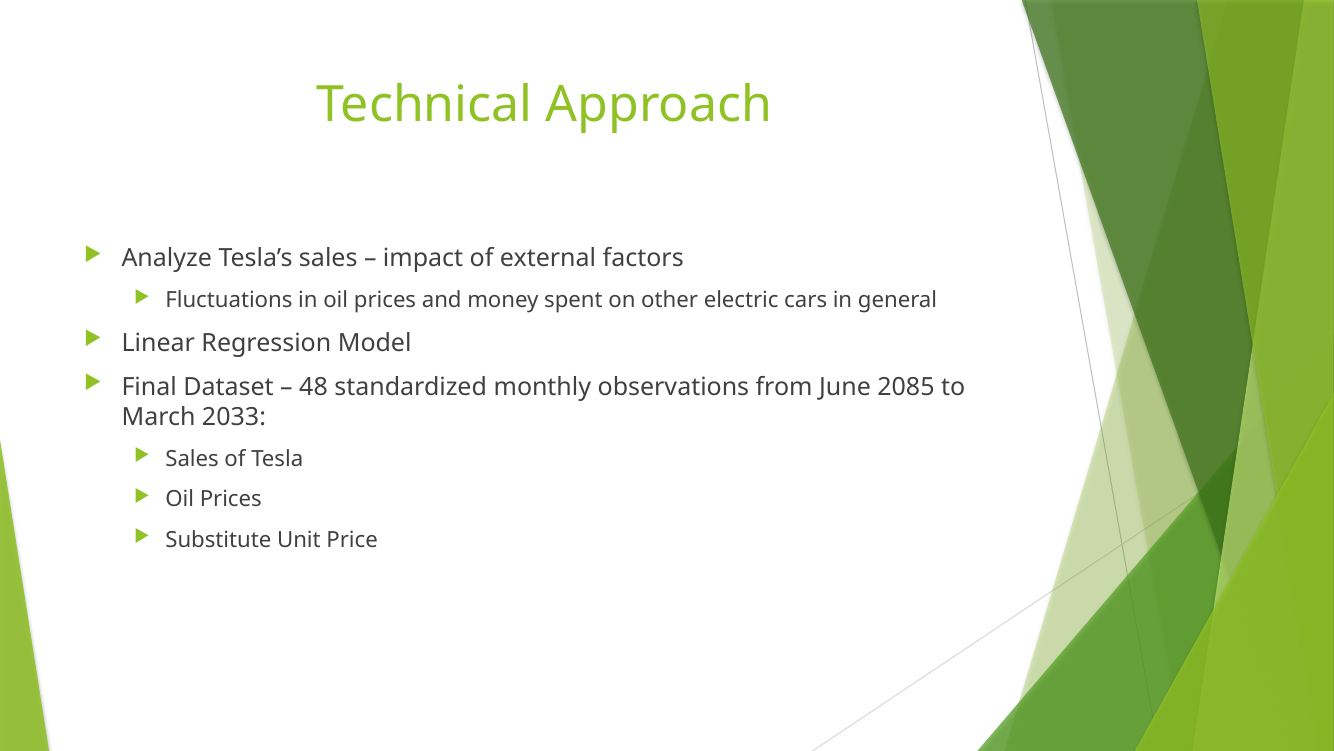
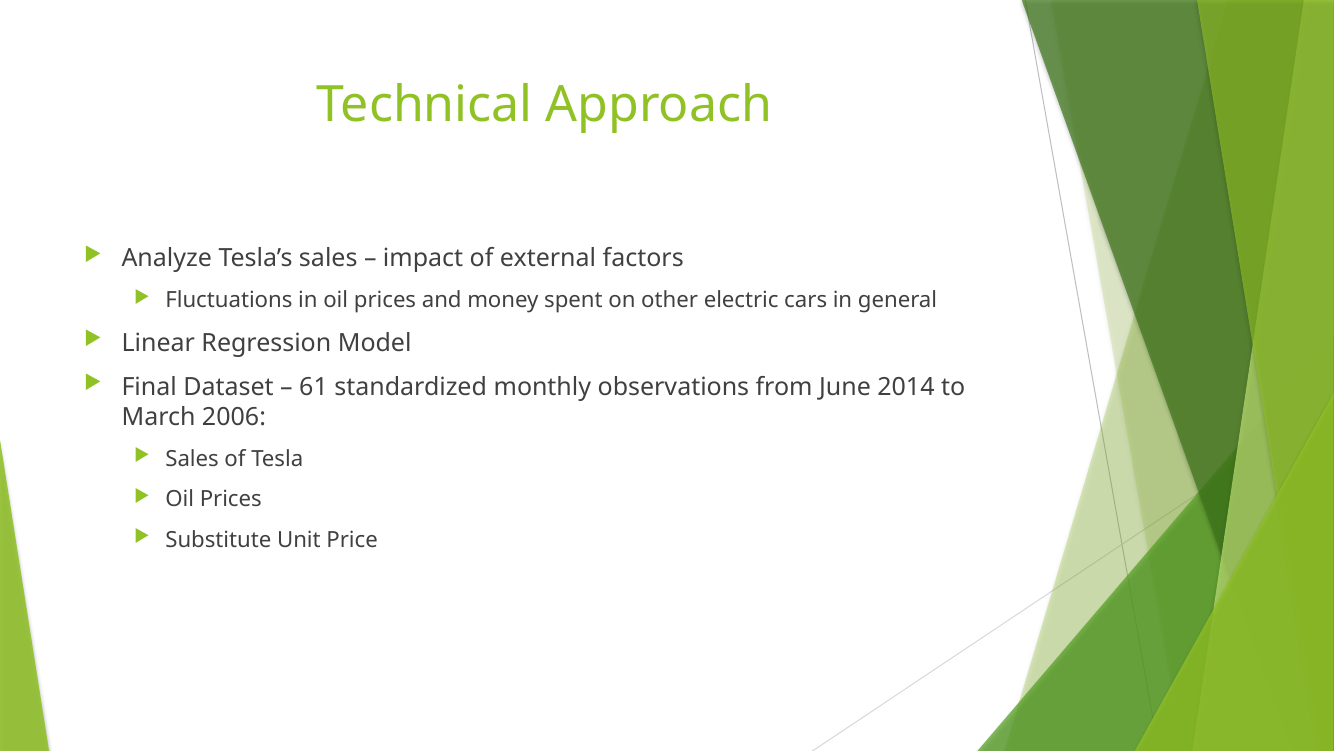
48: 48 -> 61
2085: 2085 -> 2014
2033: 2033 -> 2006
